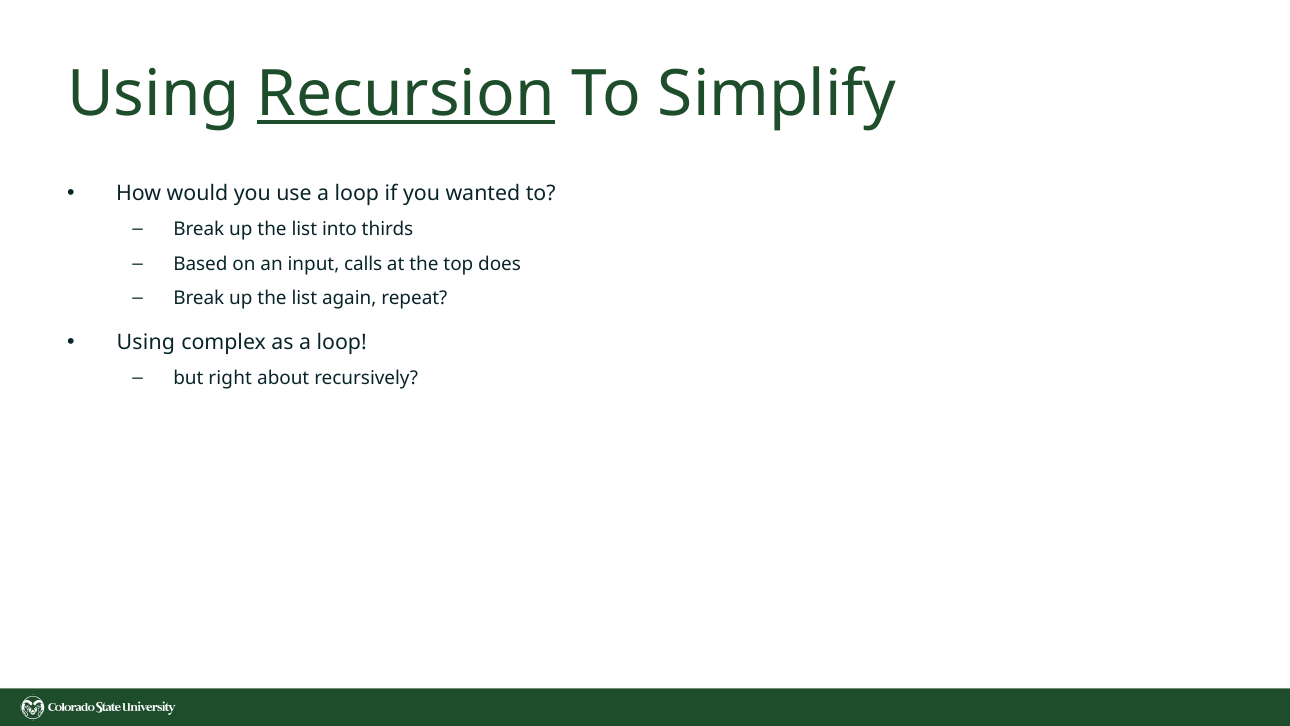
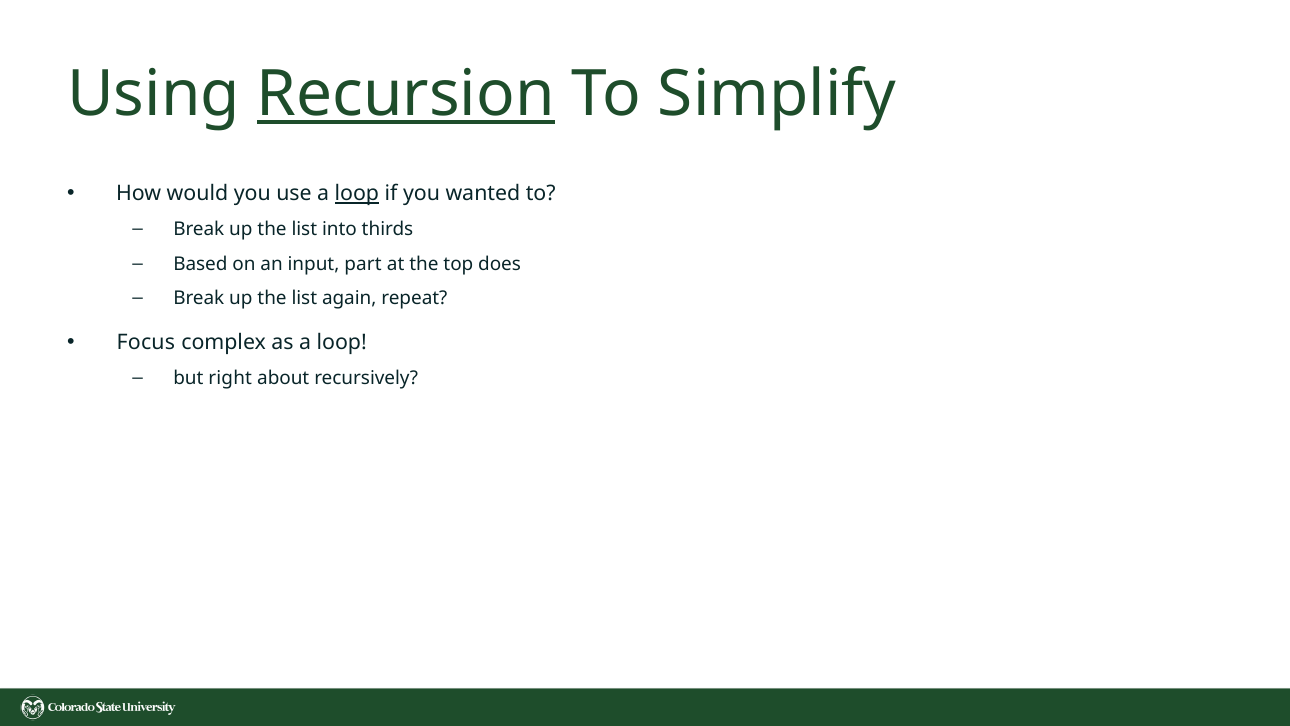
loop at (357, 194) underline: none -> present
calls: calls -> part
Using at (146, 342): Using -> Focus
